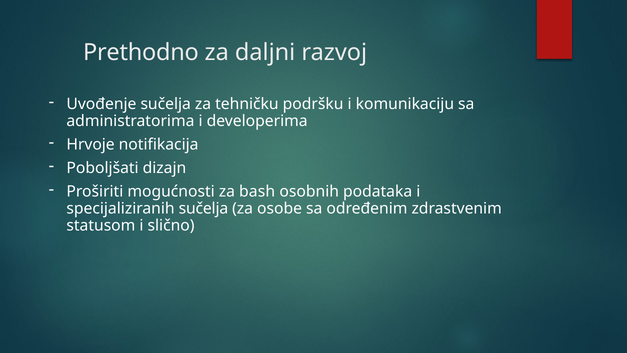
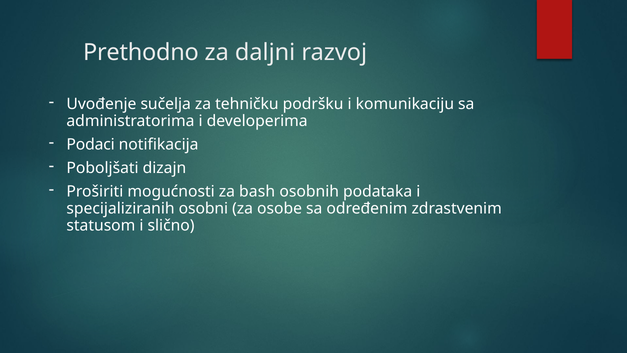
Hrvoje: Hrvoje -> Podaci
specijaliziranih sučelja: sučelja -> osobni
